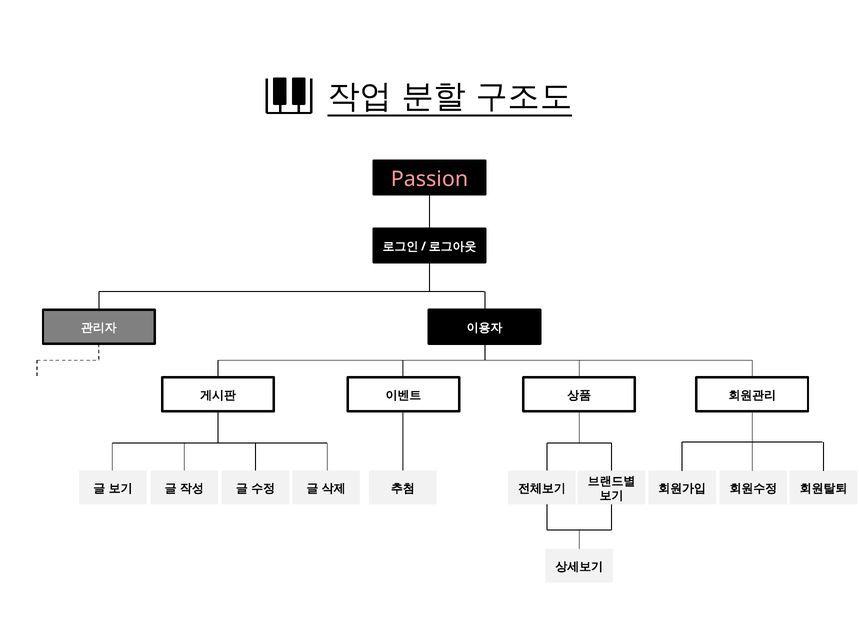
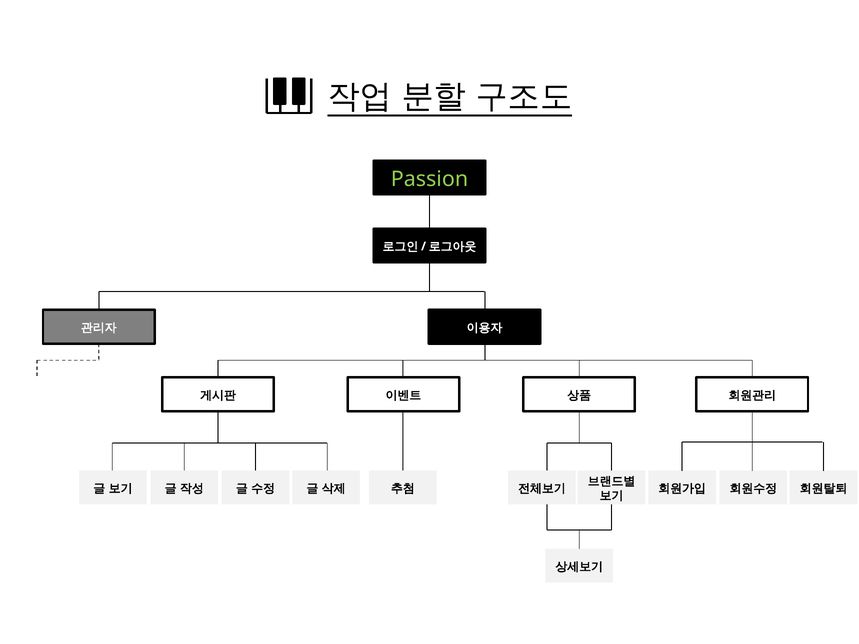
Passion colour: pink -> light green
